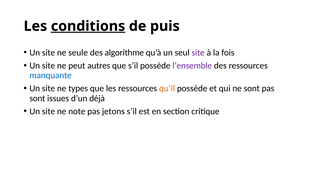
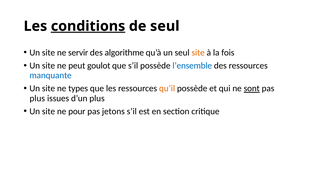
de puis: puis -> seul
seule: seule -> servir
site at (198, 52) colour: purple -> orange
autres: autres -> goulot
l’ensemble colour: purple -> blue
sont at (252, 88) underline: none -> present
sont at (37, 98): sont -> plus
d’un déjà: déjà -> plus
note: note -> pour
